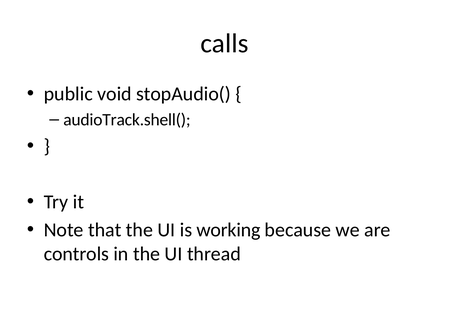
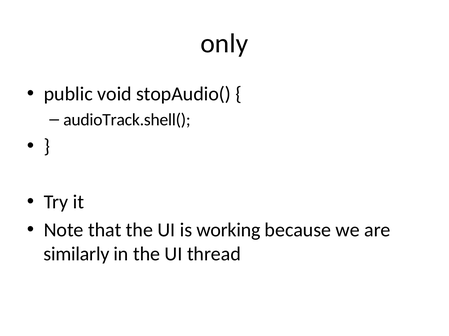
calls: calls -> only
controls: controls -> similarly
